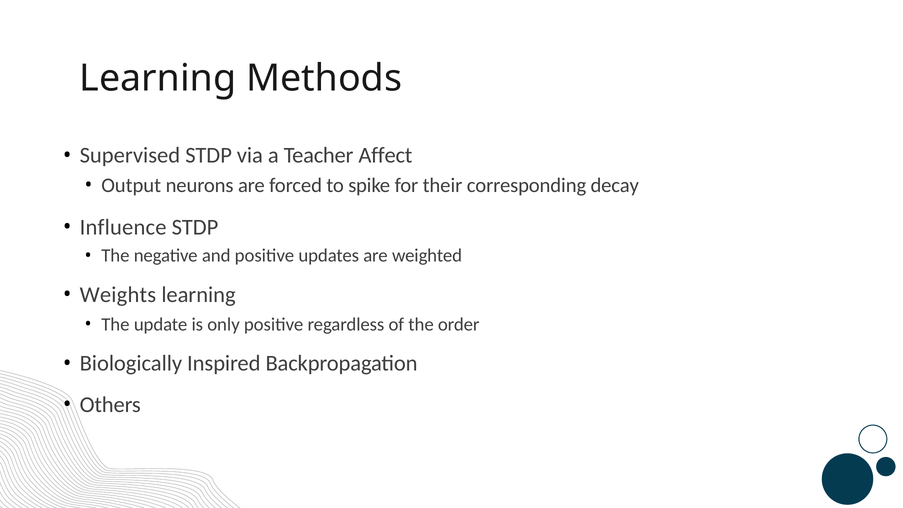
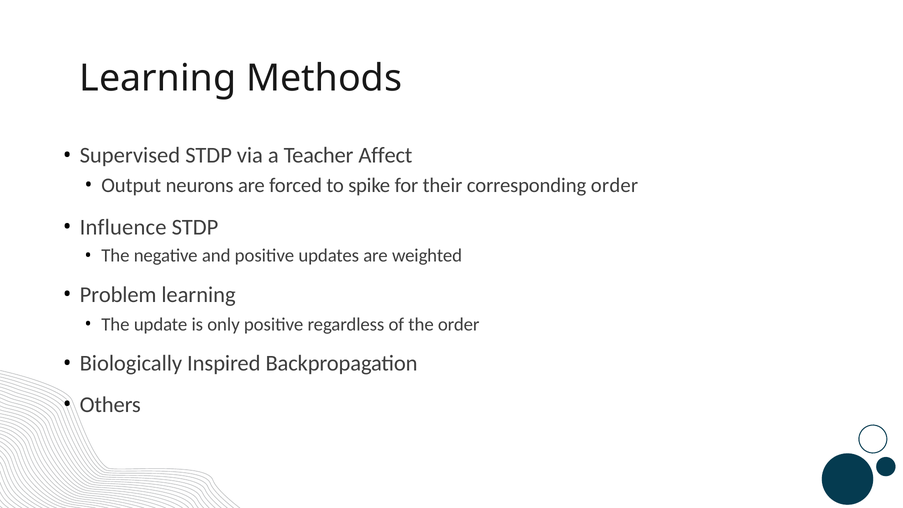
corresponding decay: decay -> order
Weights: Weights -> Problem
